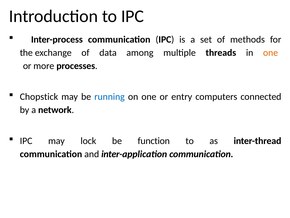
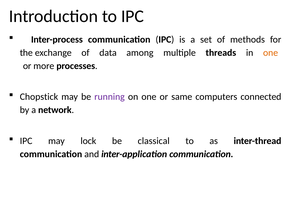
running colour: blue -> purple
entry: entry -> same
function: function -> classical
